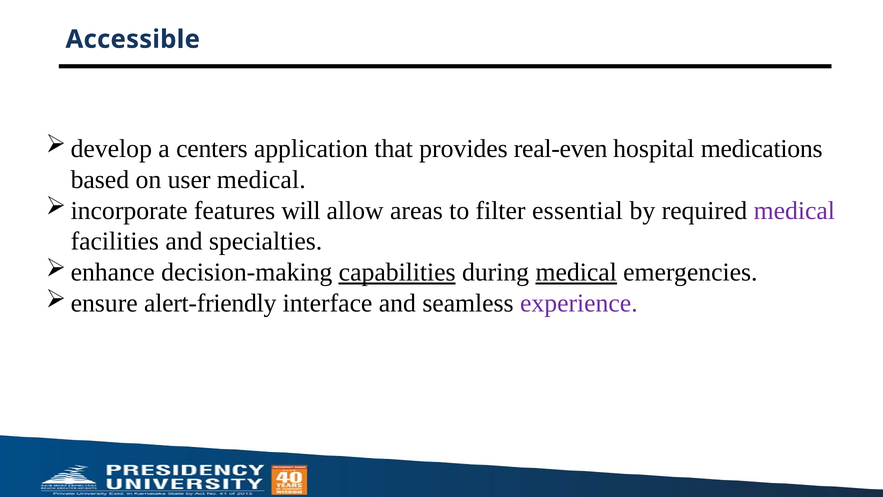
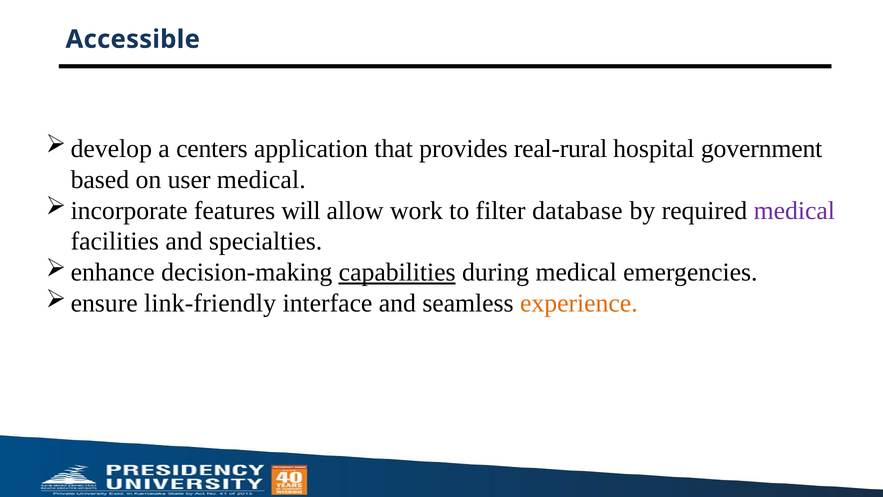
real-even: real-even -> real-rural
medications: medications -> government
areas: areas -> work
essential: essential -> database
medical at (576, 272) underline: present -> none
alert-friendly: alert-friendly -> link-friendly
experience colour: purple -> orange
